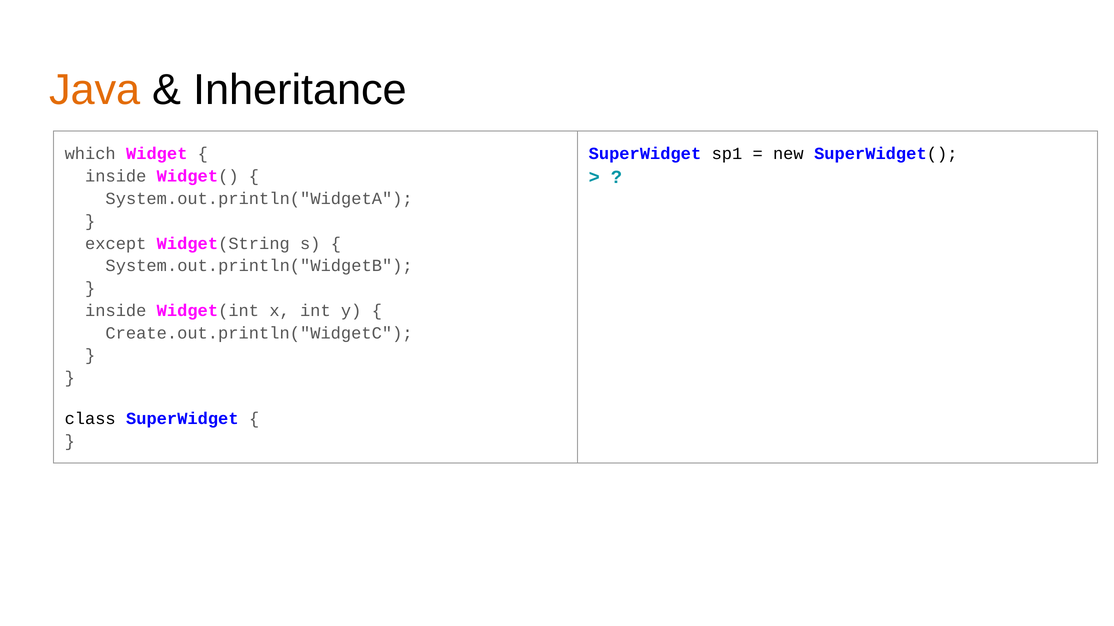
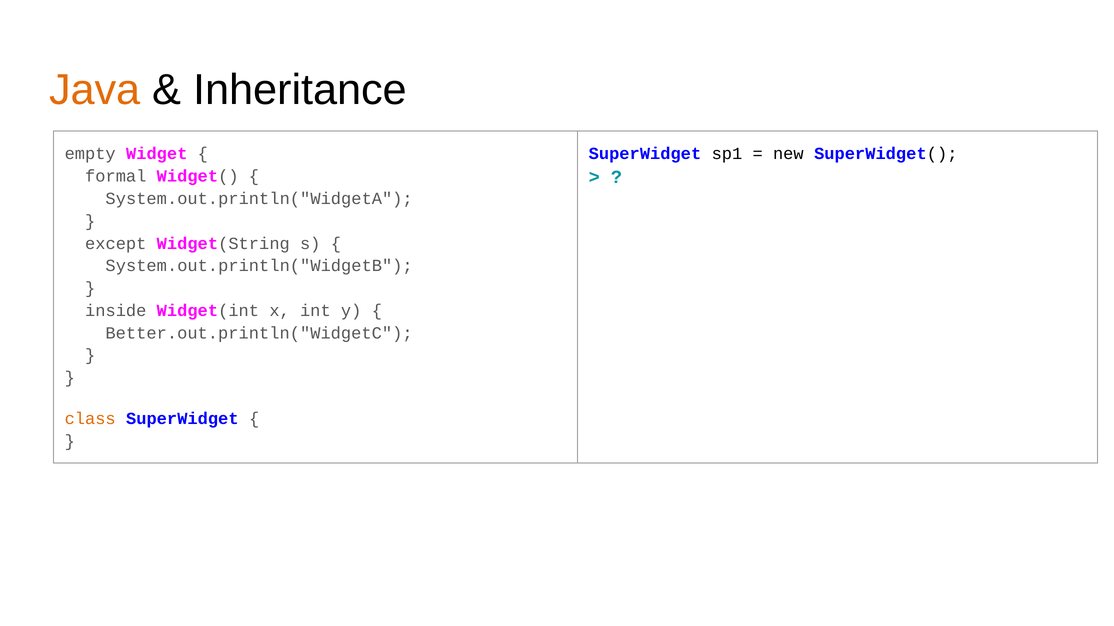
which: which -> empty
inside at (116, 176): inside -> formal
Create.out.println("WidgetC: Create.out.println("WidgetC -> Better.out.println("WidgetC
class colour: black -> orange
